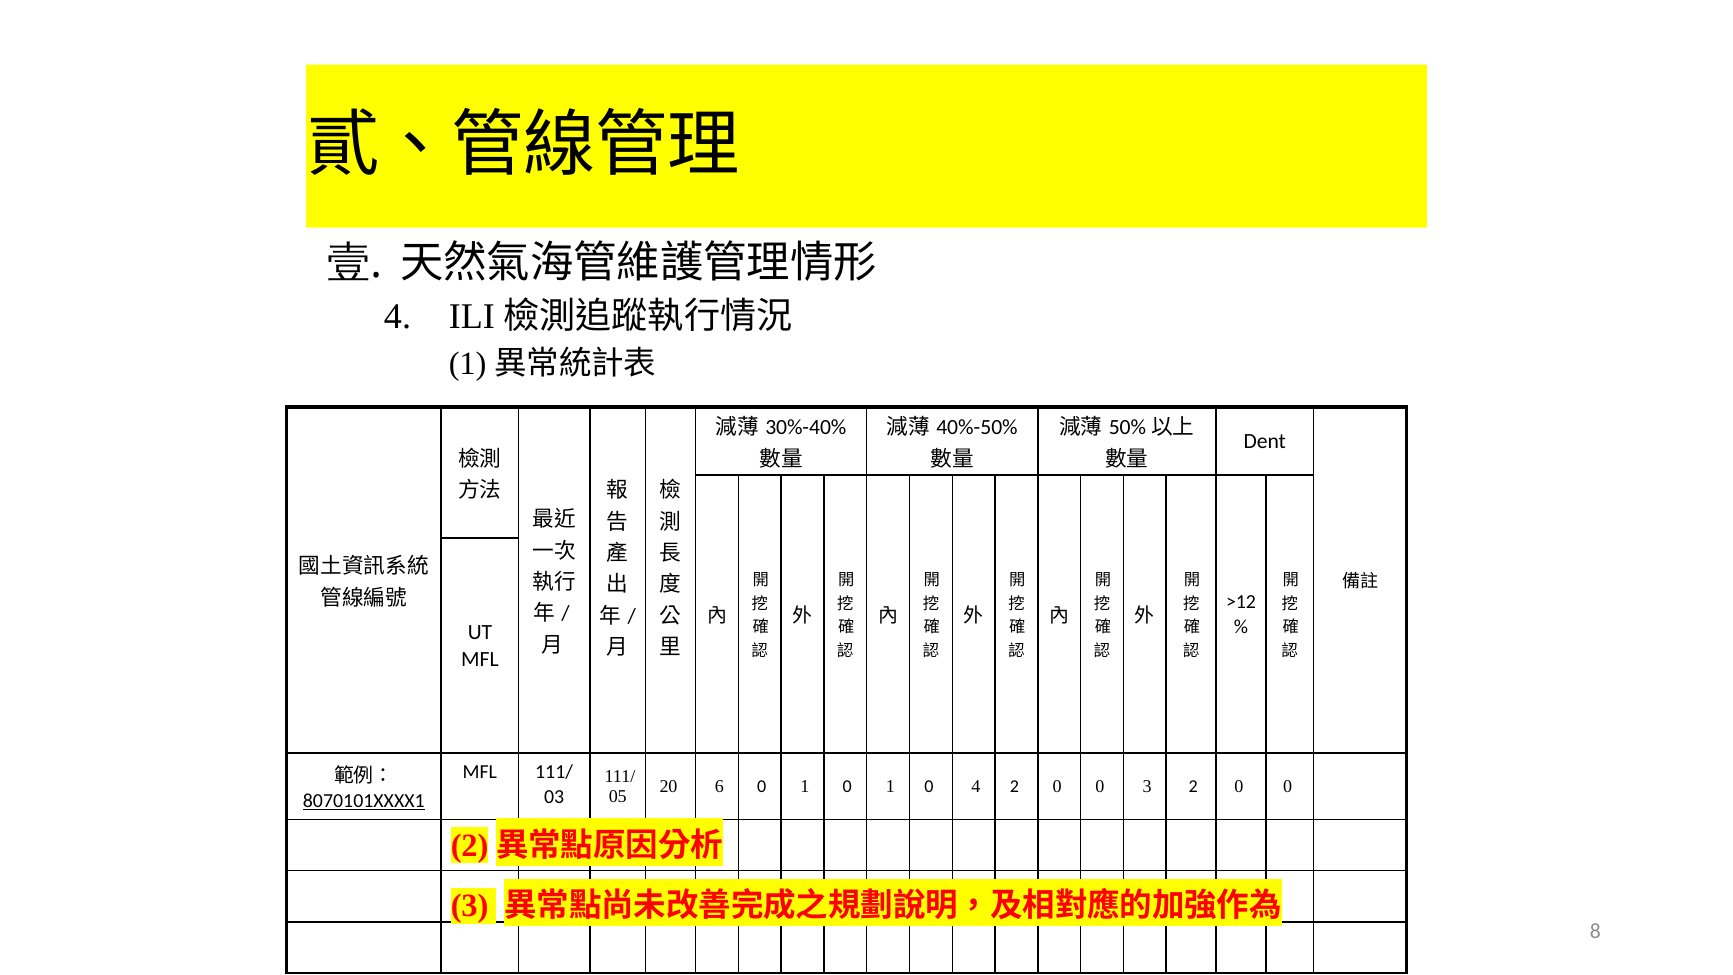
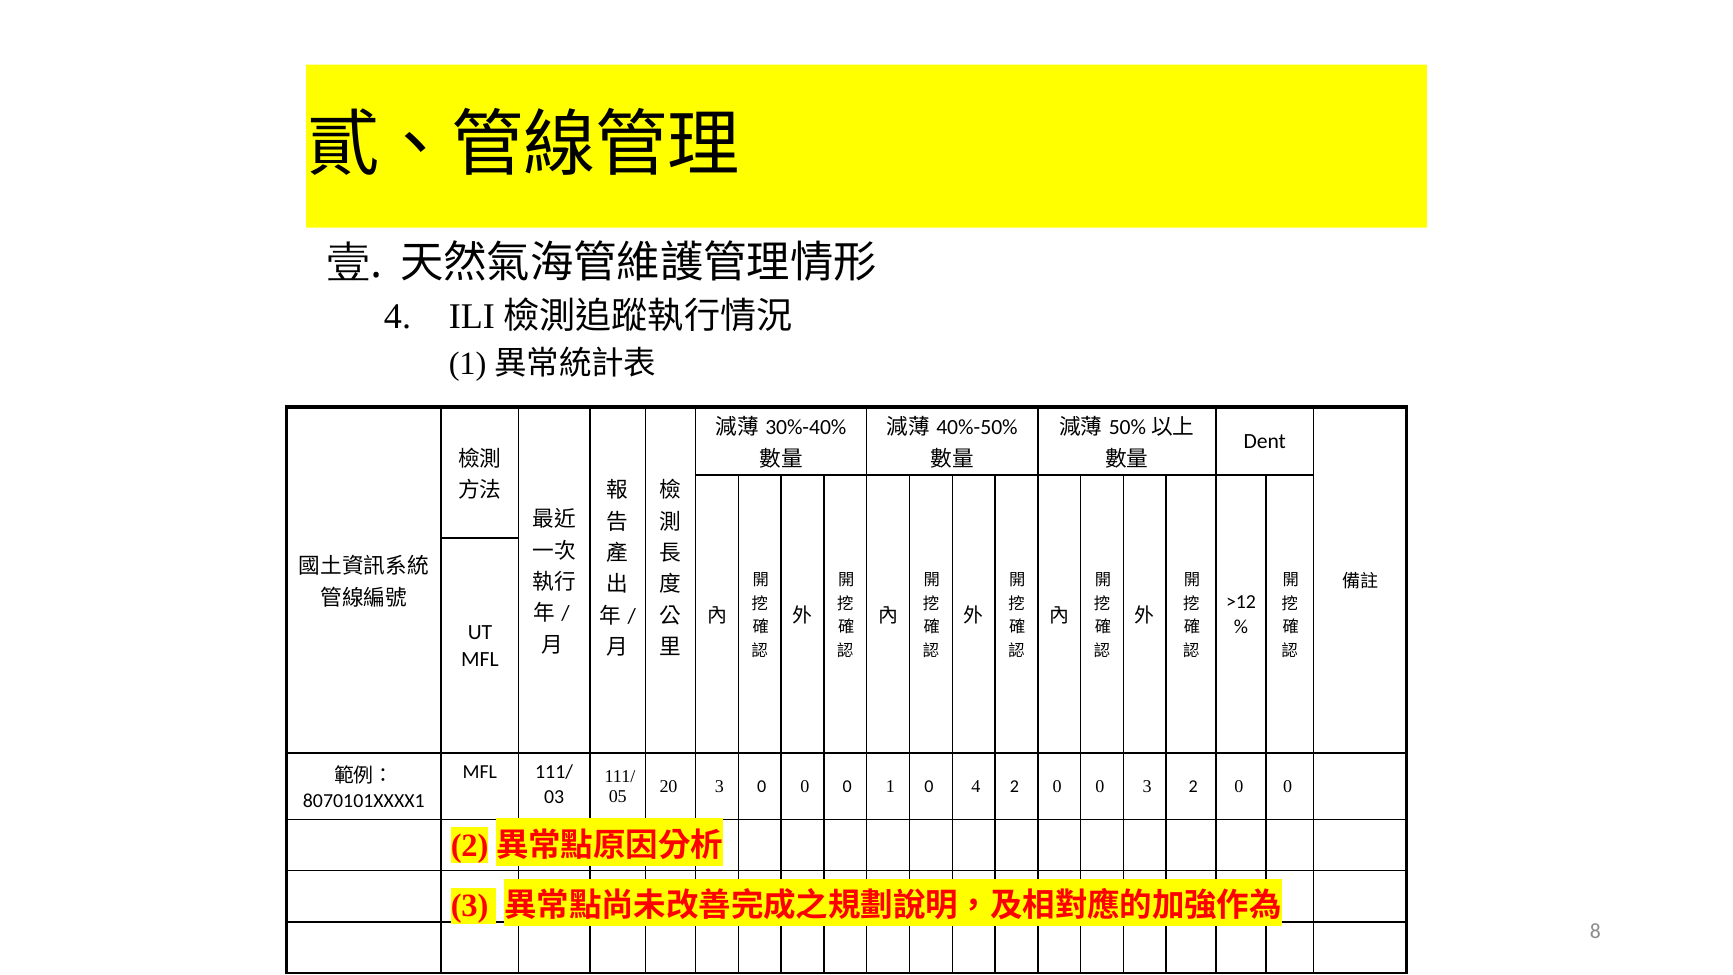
20 6: 6 -> 3
1 at (805, 786): 1 -> 0
8070101XXXX1 underline: present -> none
